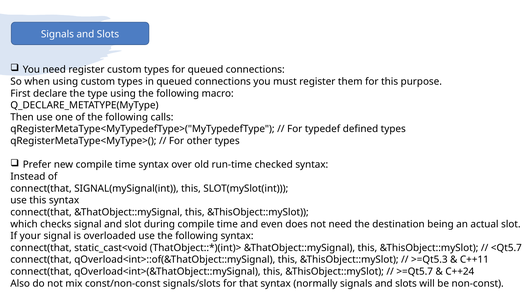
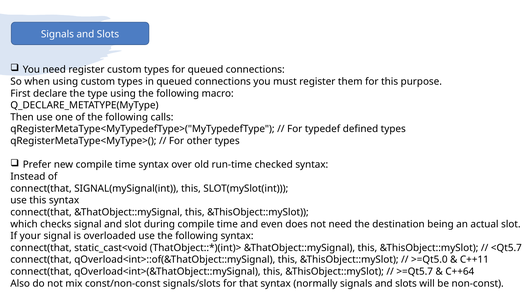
>=Qt5.3: >=Qt5.3 -> >=Qt5.0
C++24: C++24 -> C++64
